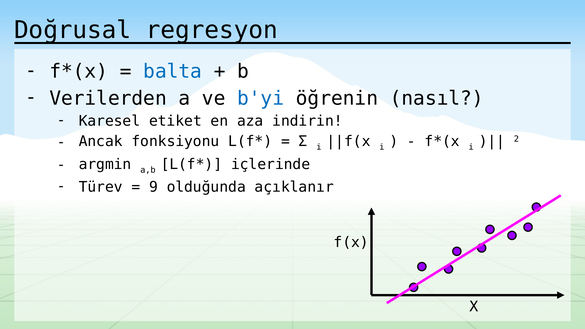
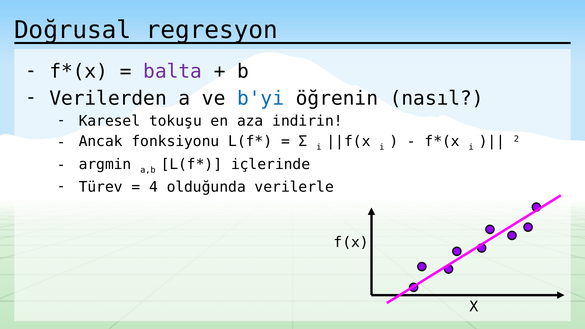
balta colour: blue -> purple
etiket: etiket -> tokuşu
9: 9 -> 4
açıklanır: açıklanır -> verilerle
